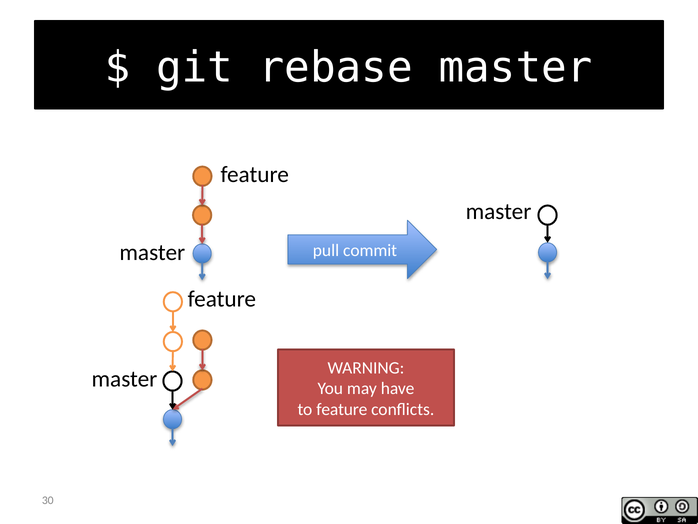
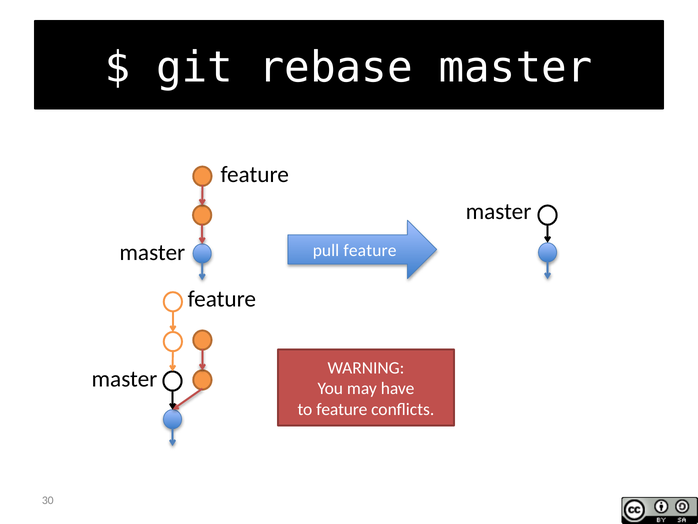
pull commit: commit -> feature
